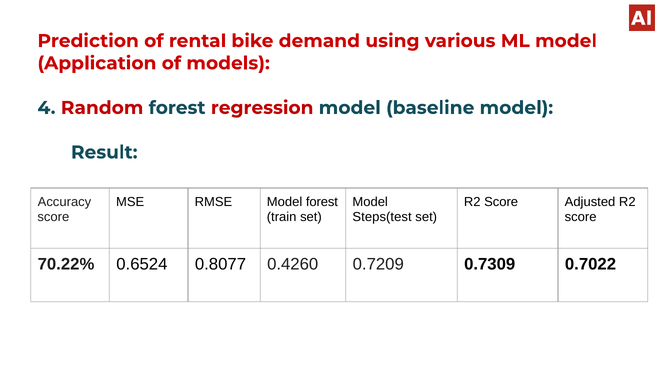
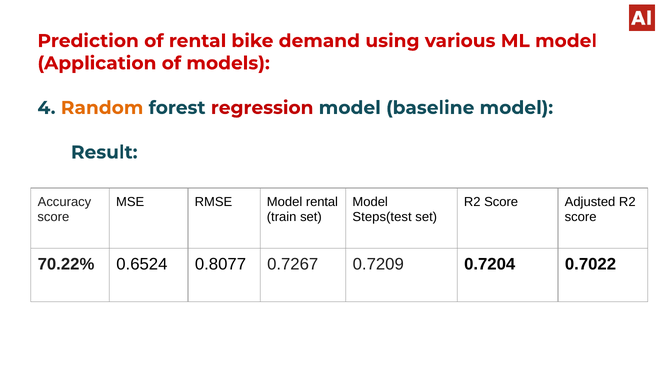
Random colour: red -> orange
Model forest: forest -> rental
0.4260: 0.4260 -> 0.7267
0.7309: 0.7309 -> 0.7204
